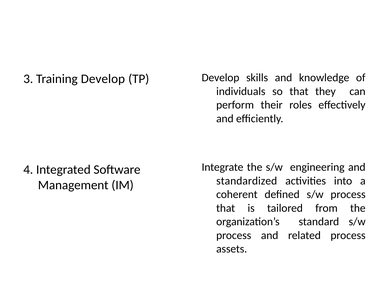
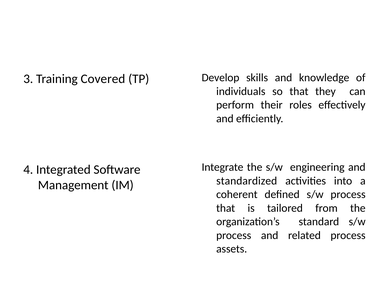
Training Develop: Develop -> Covered
